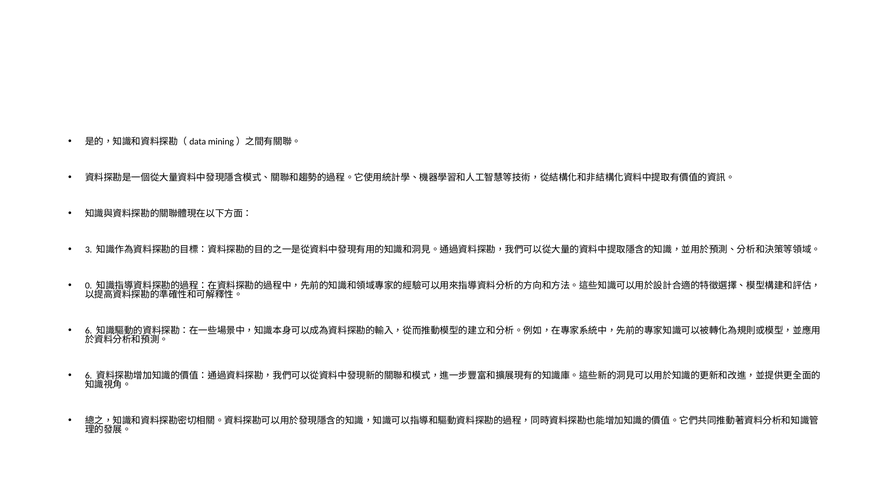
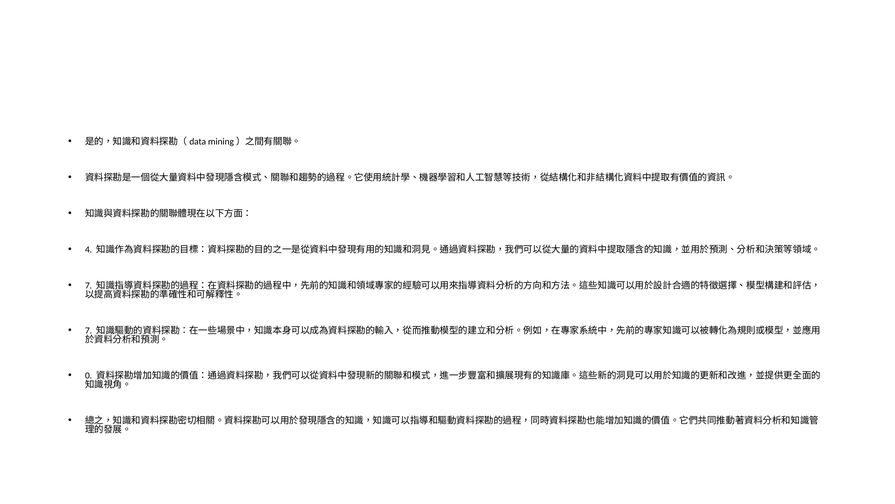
3: 3 -> 4
0 at (89, 285): 0 -> 7
6 at (89, 330): 6 -> 7
6 at (89, 375): 6 -> 0
